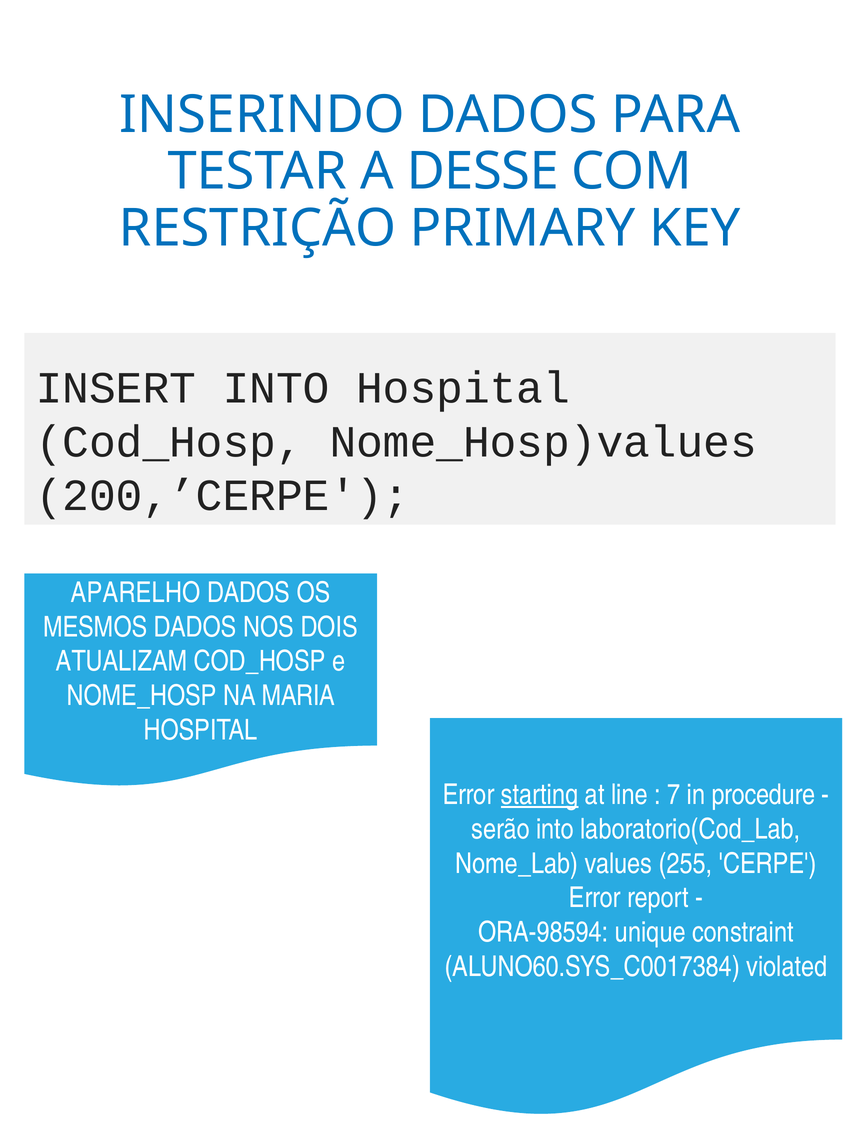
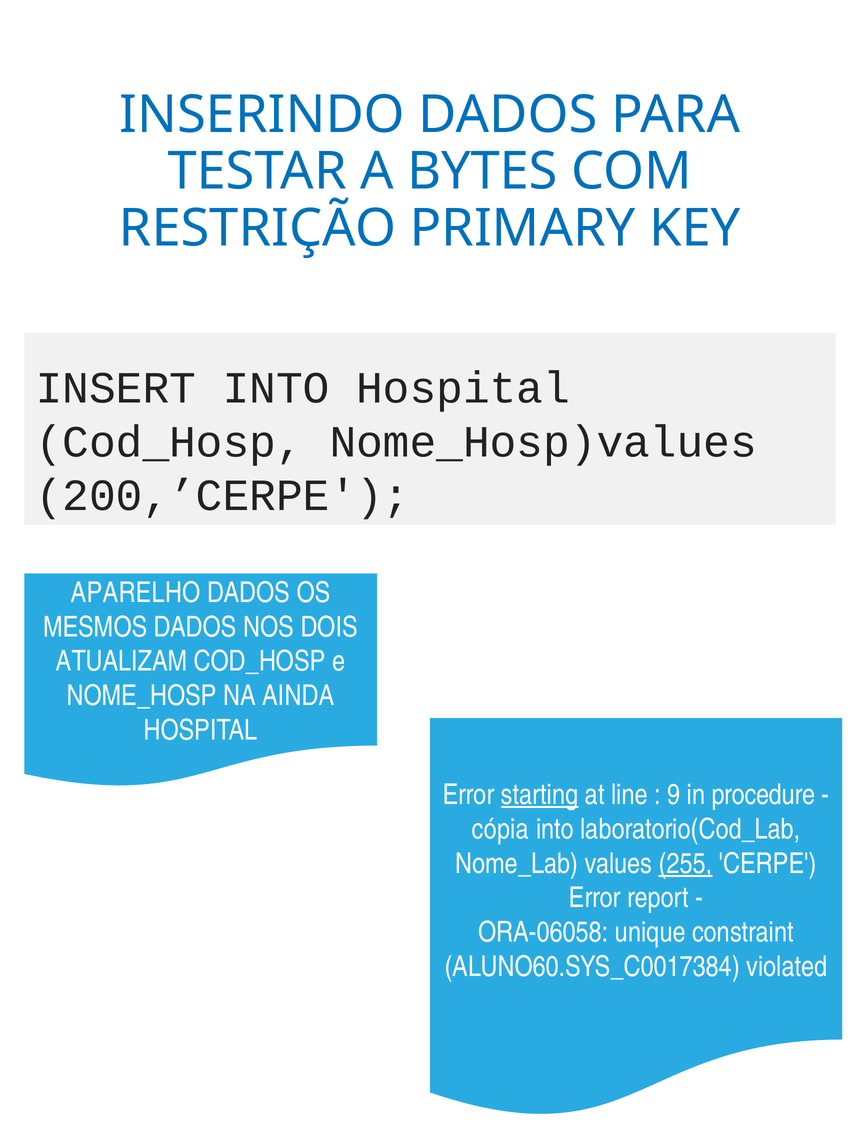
DESSE: DESSE -> BYTES
MARIA: MARIA -> AINDA
7: 7 -> 9
serão: serão -> cópia
255 underline: none -> present
ORA-98594: ORA-98594 -> ORA-06058
